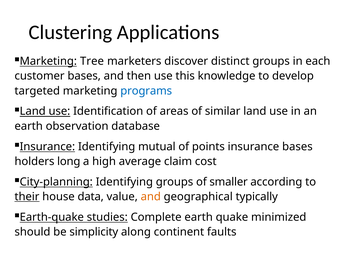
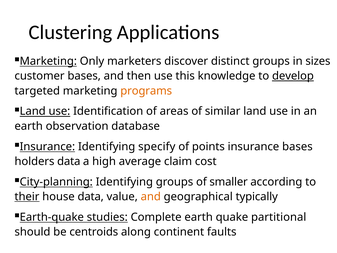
Tree: Tree -> Only
each: each -> sizes
develop underline: none -> present
programs colour: blue -> orange
mutual: mutual -> specify
holders long: long -> data
minimized: minimized -> partitional
simplicity: simplicity -> centroids
